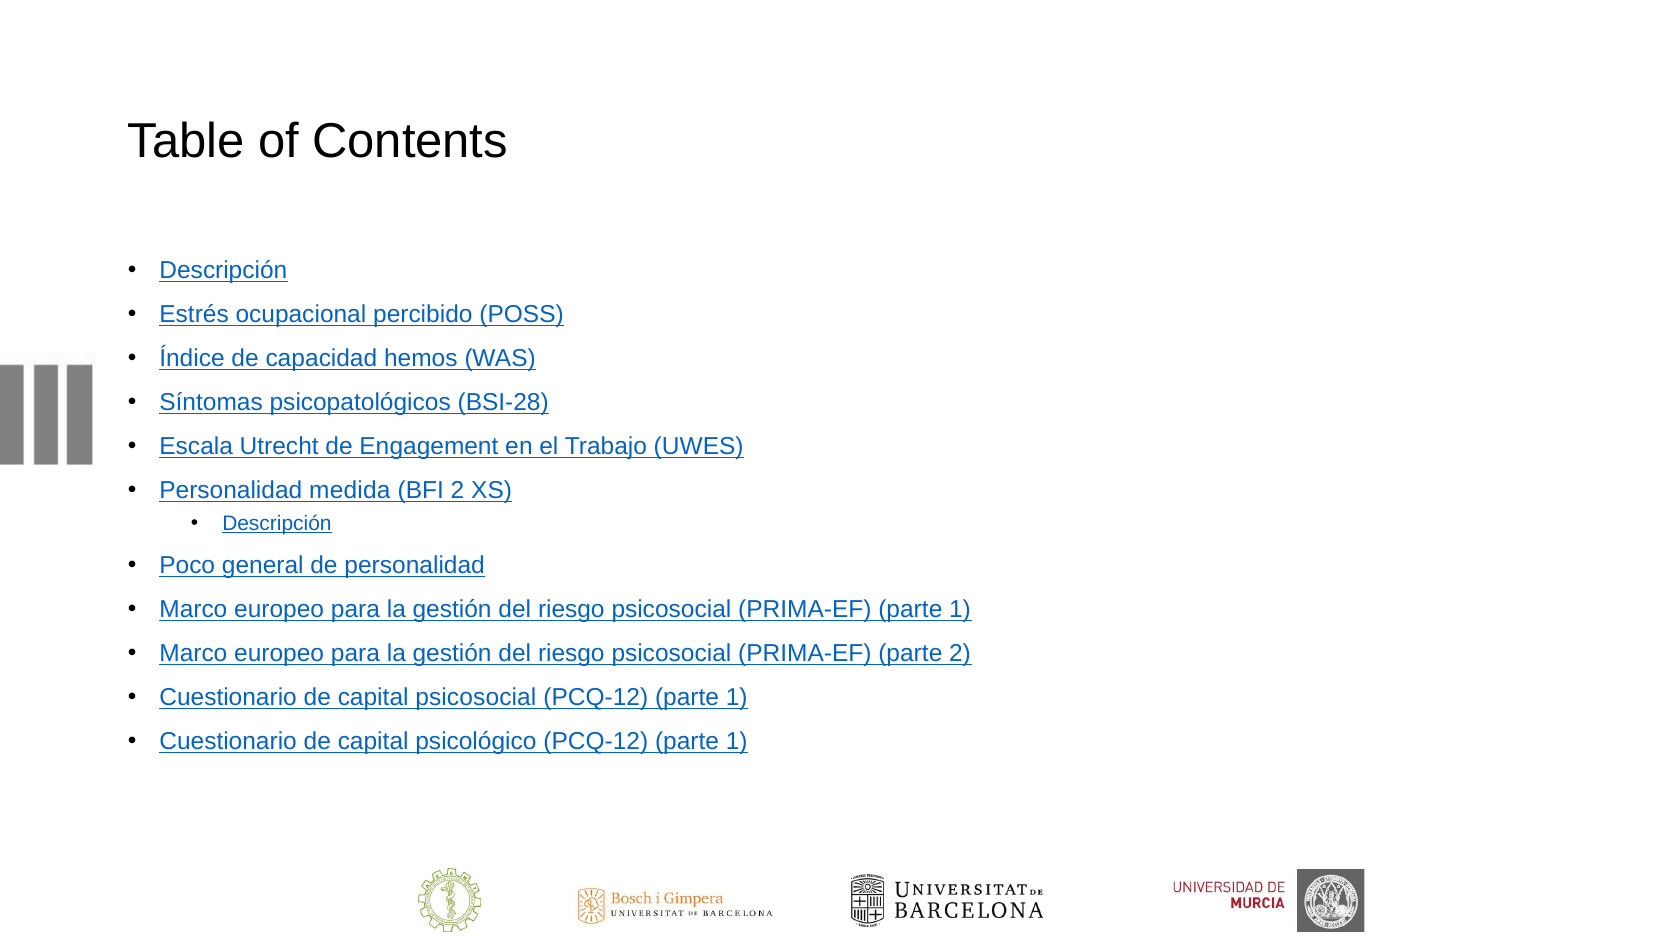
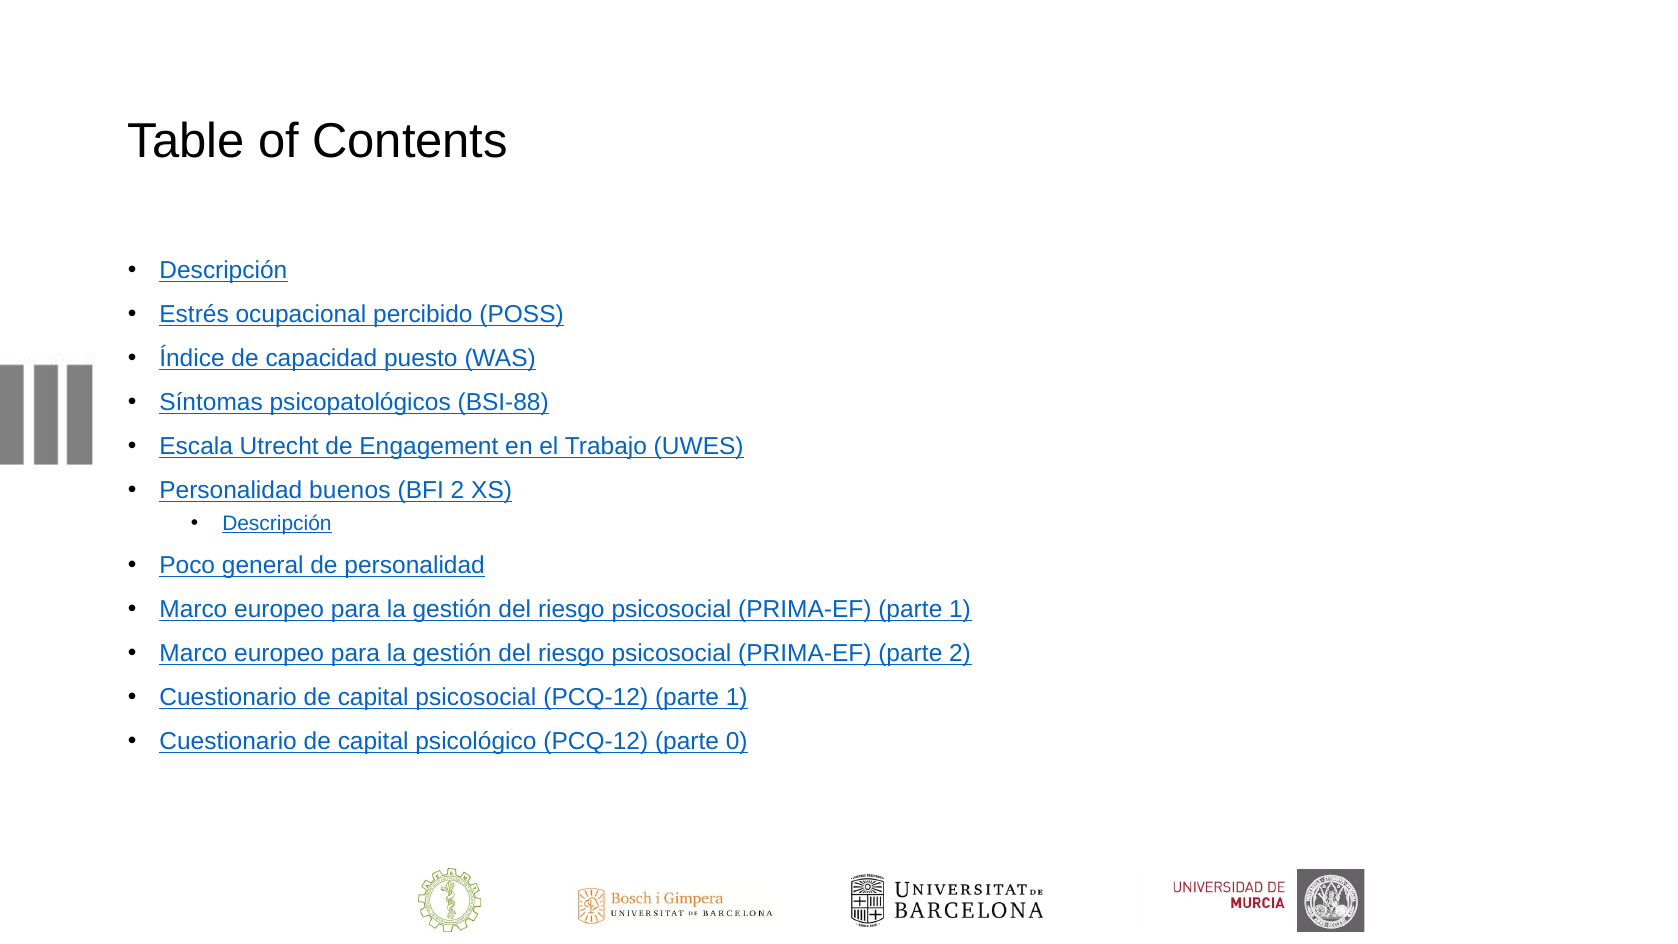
hemos: hemos -> puesto
BSI-28: BSI-28 -> BSI-88
medida: medida -> buenos
psicológico PCQ-12 parte 1: 1 -> 0
